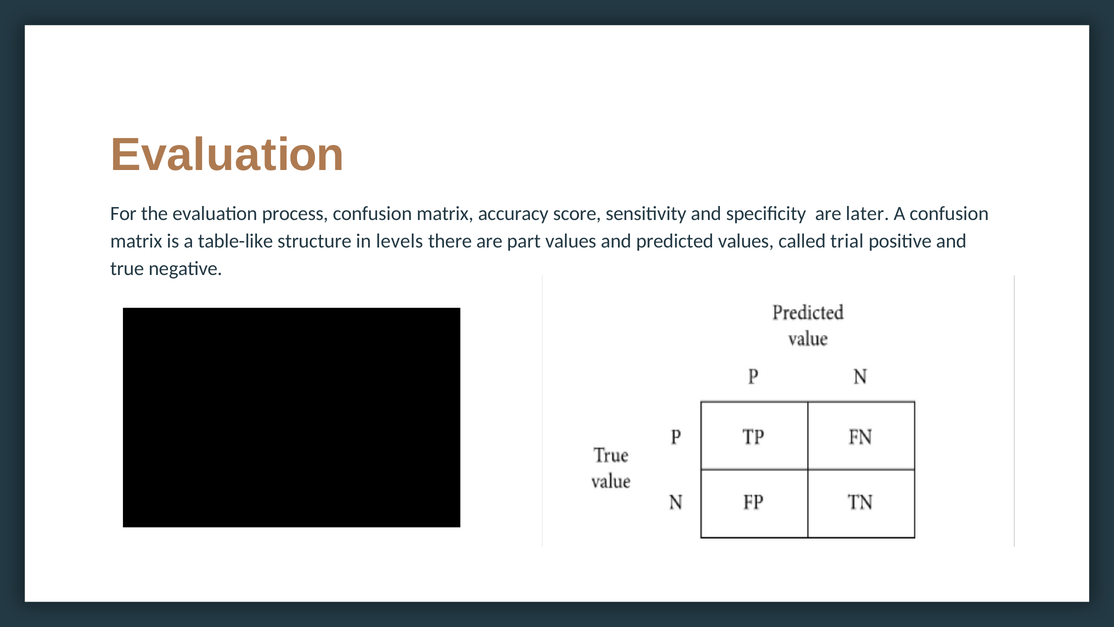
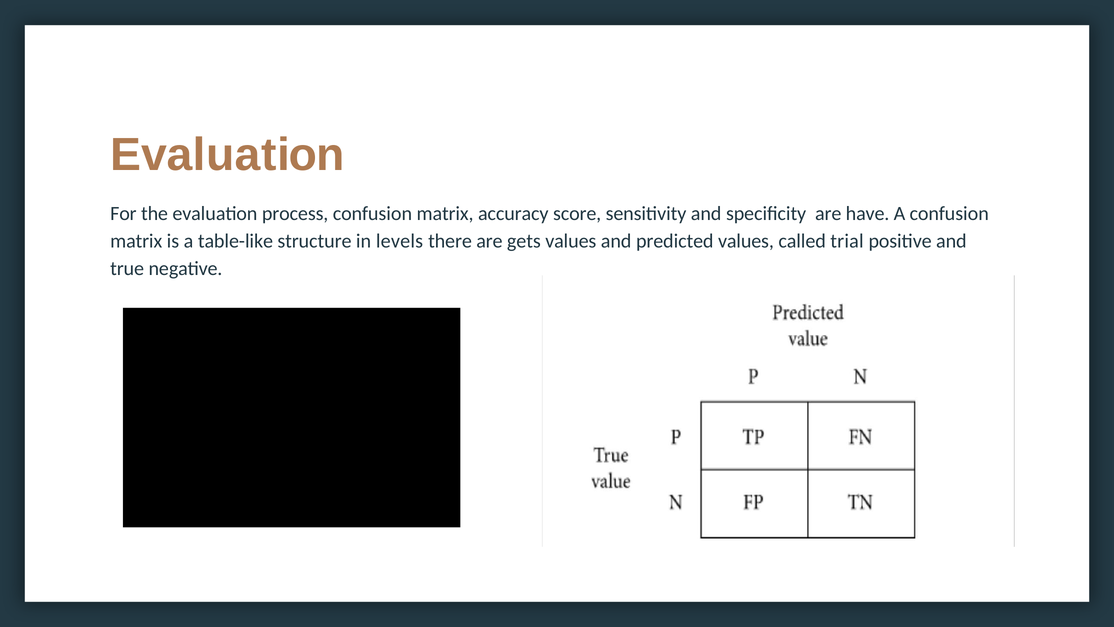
later: later -> have
part: part -> gets
